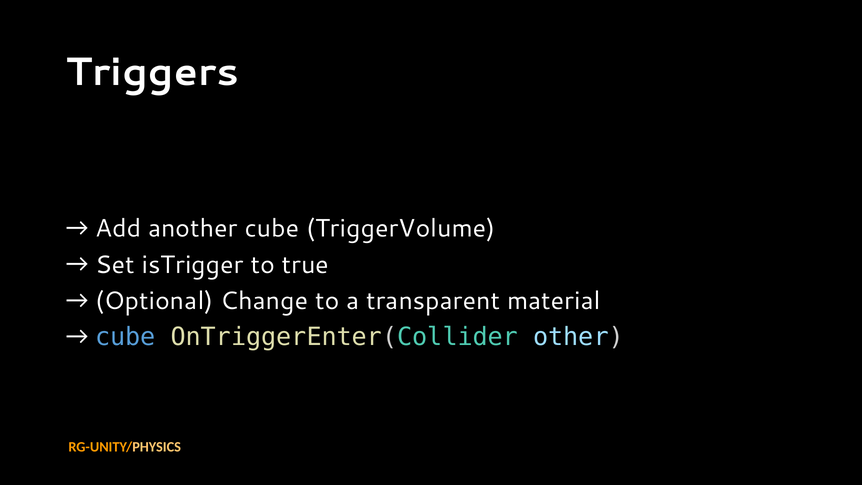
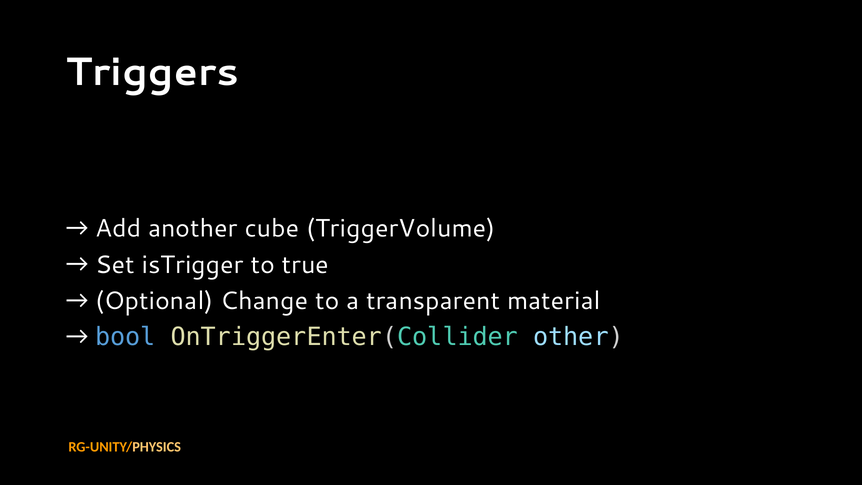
cube at (125, 337): cube -> bool
